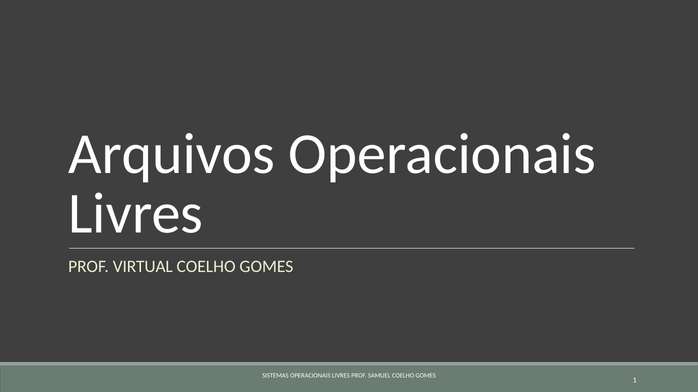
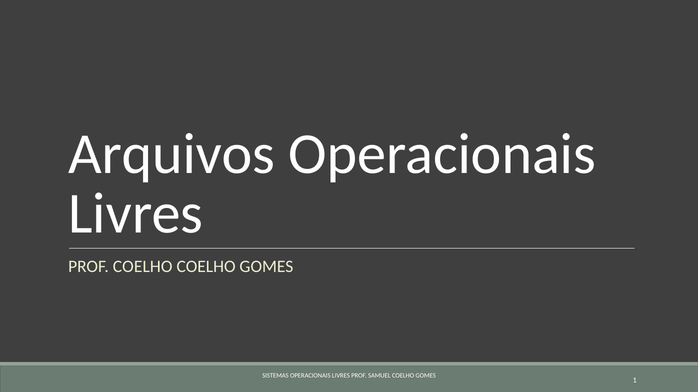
PROF VIRTUAL: VIRTUAL -> COELHO
